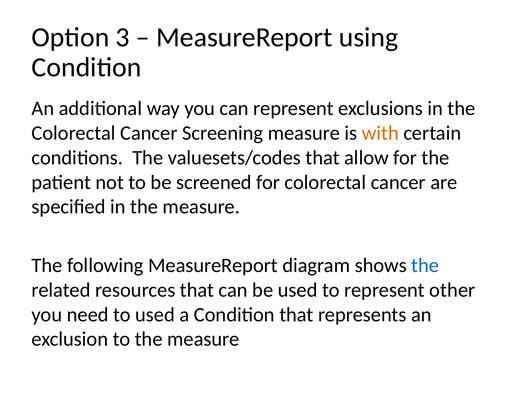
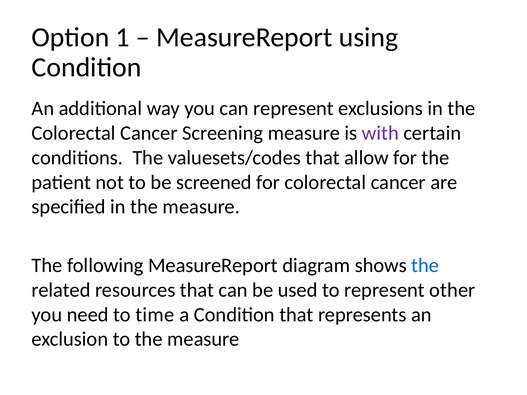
3: 3 -> 1
with colour: orange -> purple
to used: used -> time
